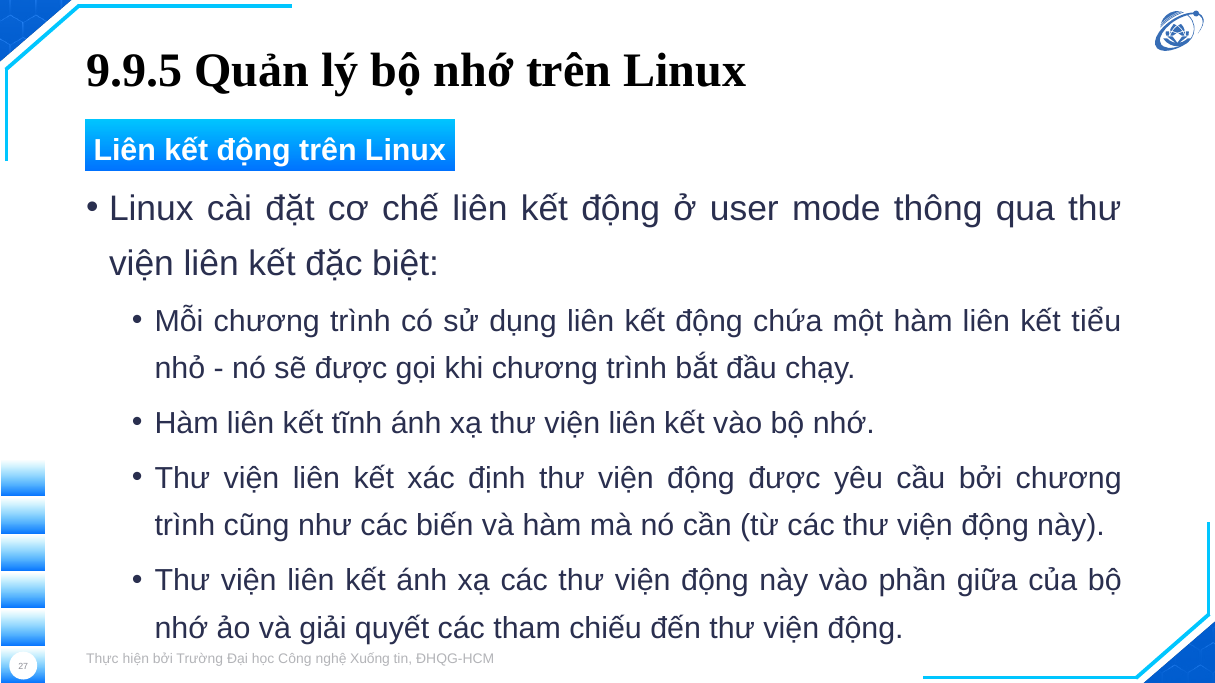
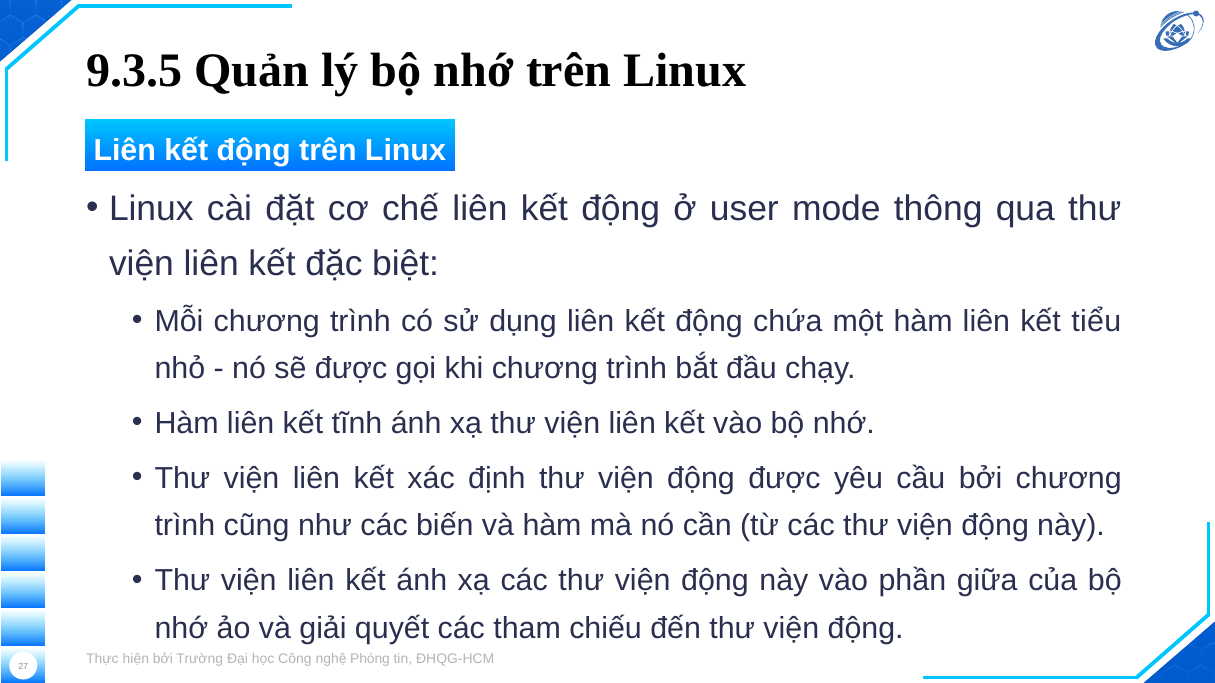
9.9.5: 9.9.5 -> 9.3.5
Xuống: Xuống -> Phóng
